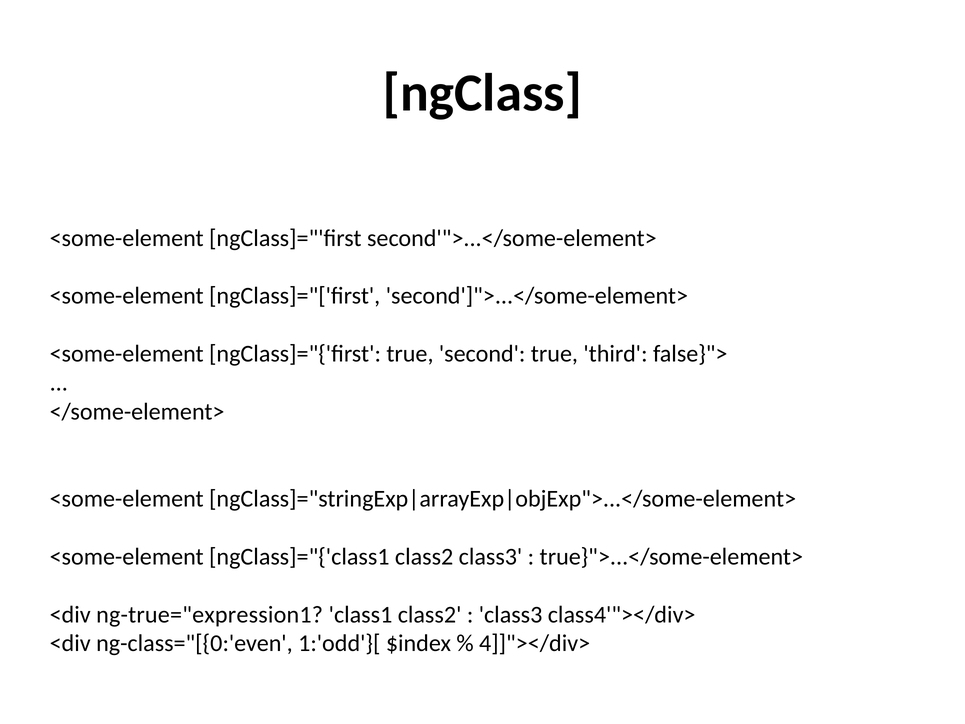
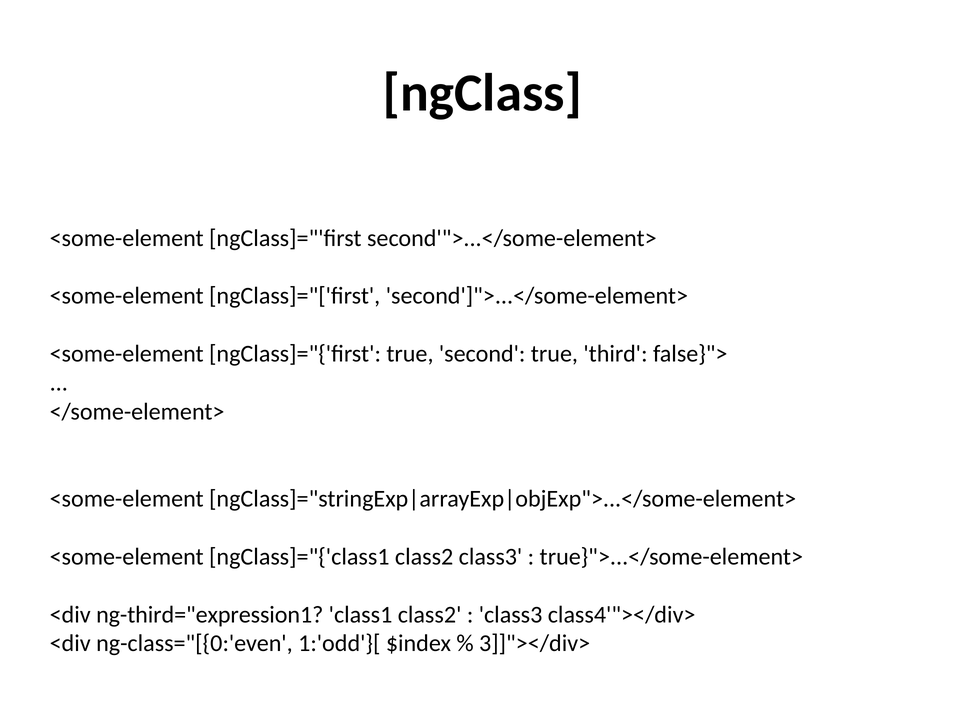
ng-true="expression1: ng-true="expression1 -> ng-third="expression1
4]]"></div>: 4]]"></div> -> 3]]"></div>
